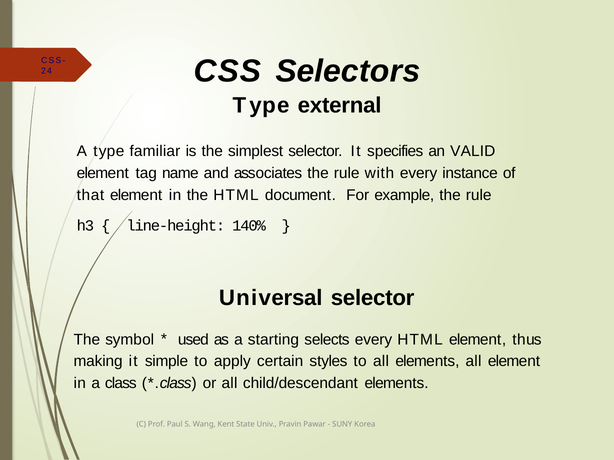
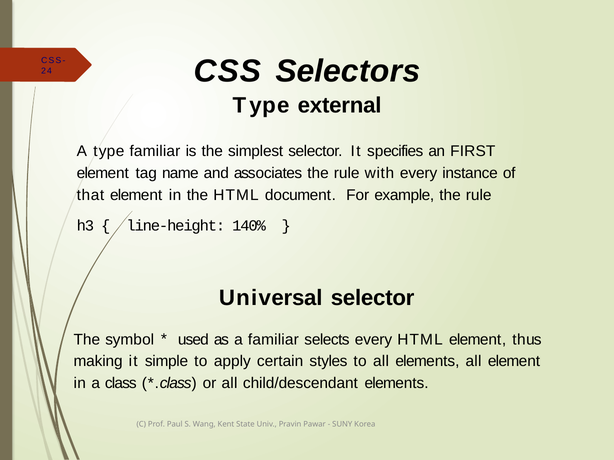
VALID: VALID -> FIRST
a starting: starting -> familiar
